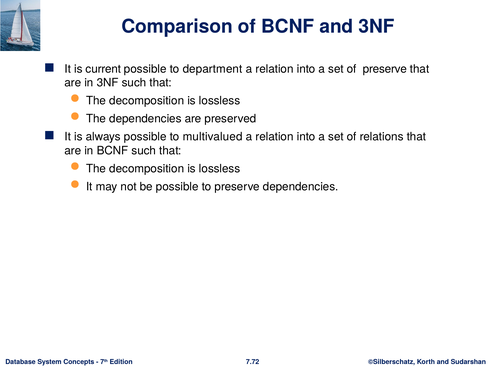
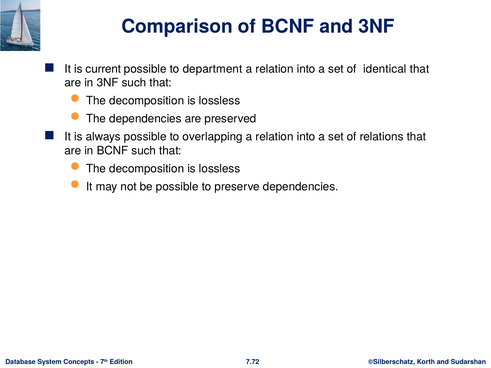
of preserve: preserve -> identical
multivalued: multivalued -> overlapping
